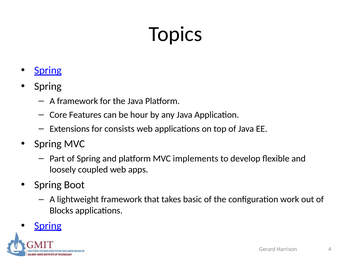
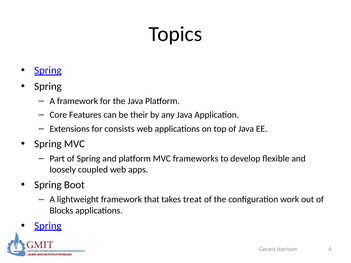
hour: hour -> their
implements: implements -> frameworks
basic: basic -> treat
